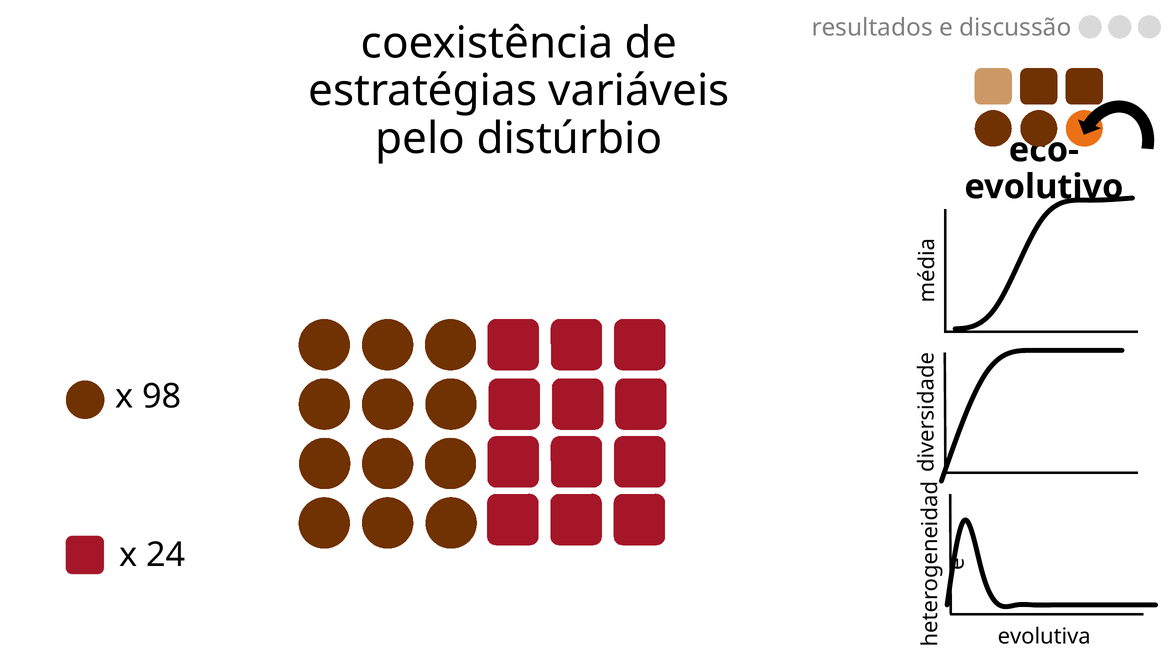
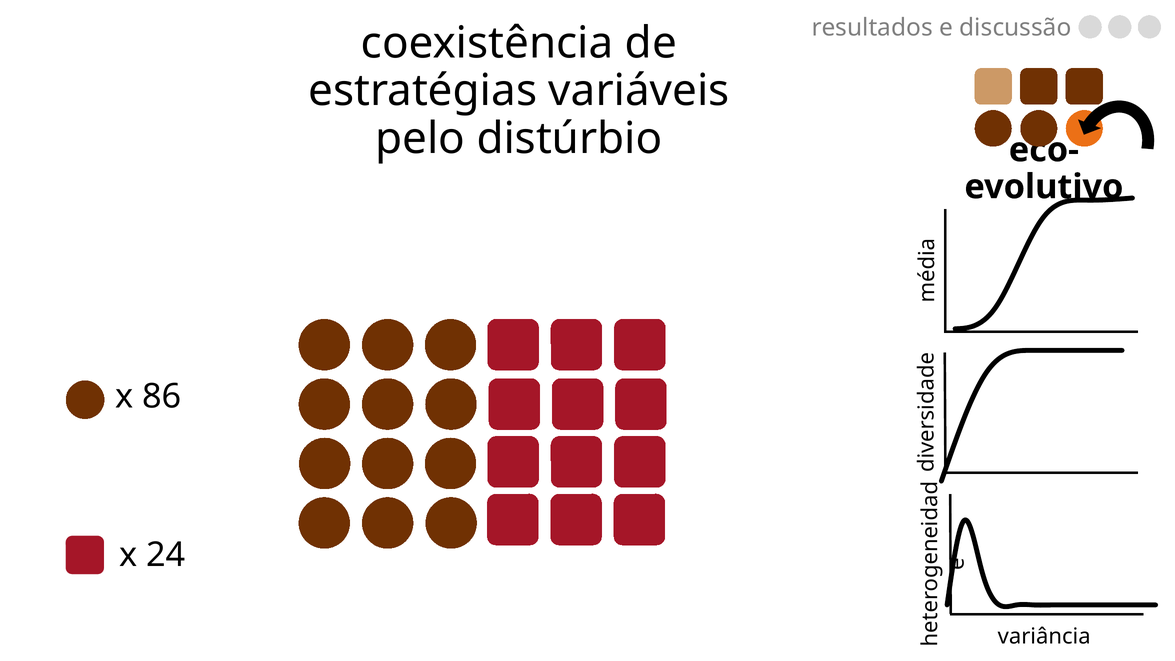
98: 98 -> 86
evolutiva: evolutiva -> variância
